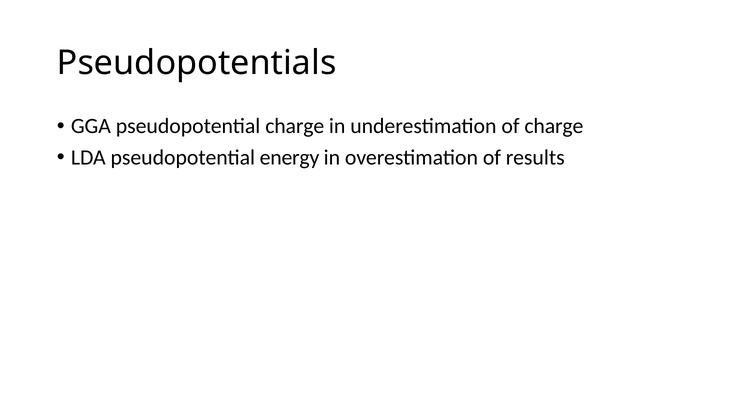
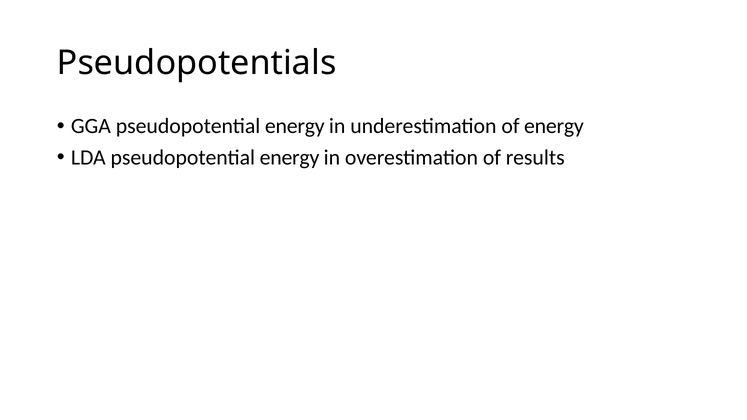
GGA pseudopotential charge: charge -> energy
of charge: charge -> energy
